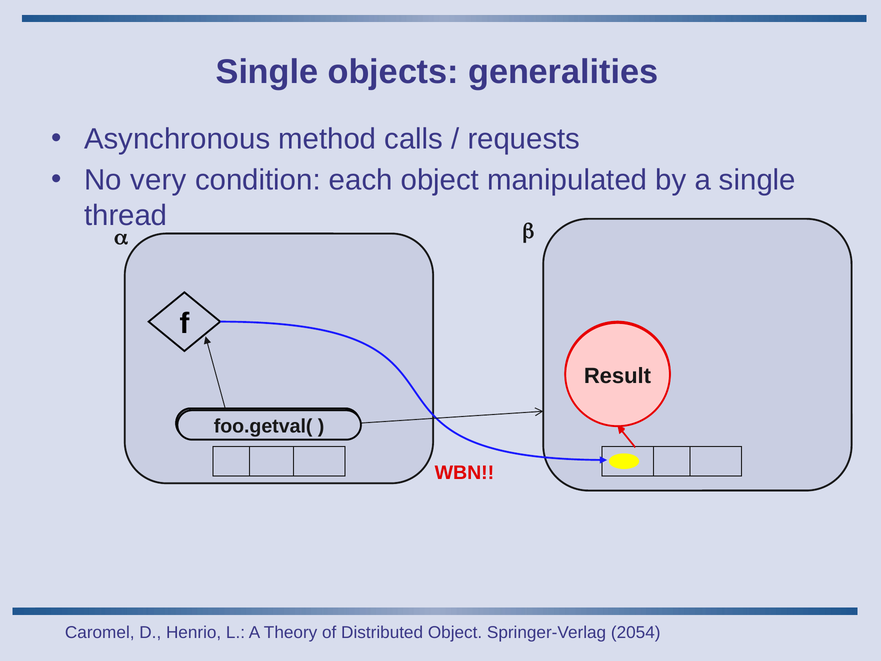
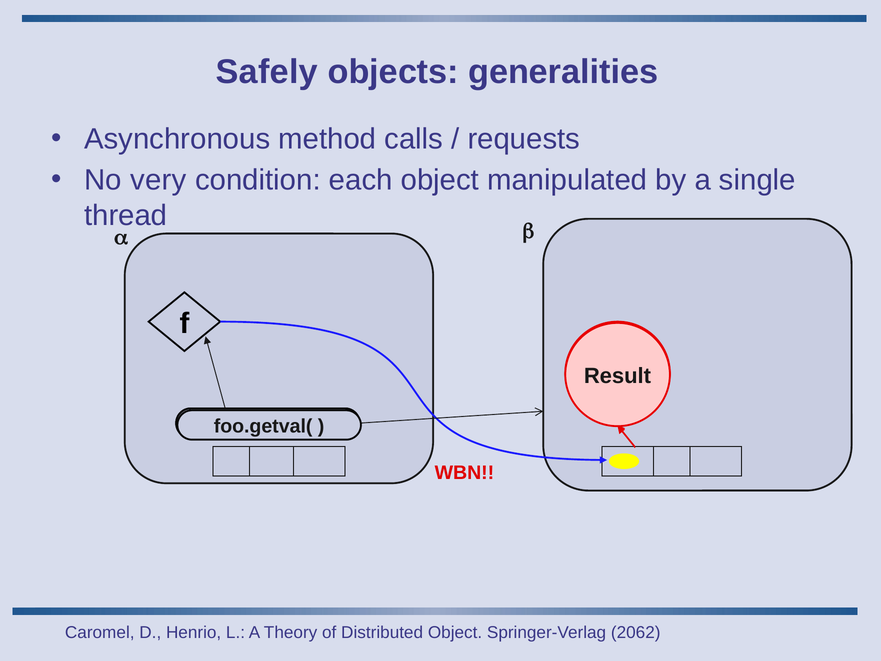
Single at (267, 72): Single -> Safely
2054: 2054 -> 2062
